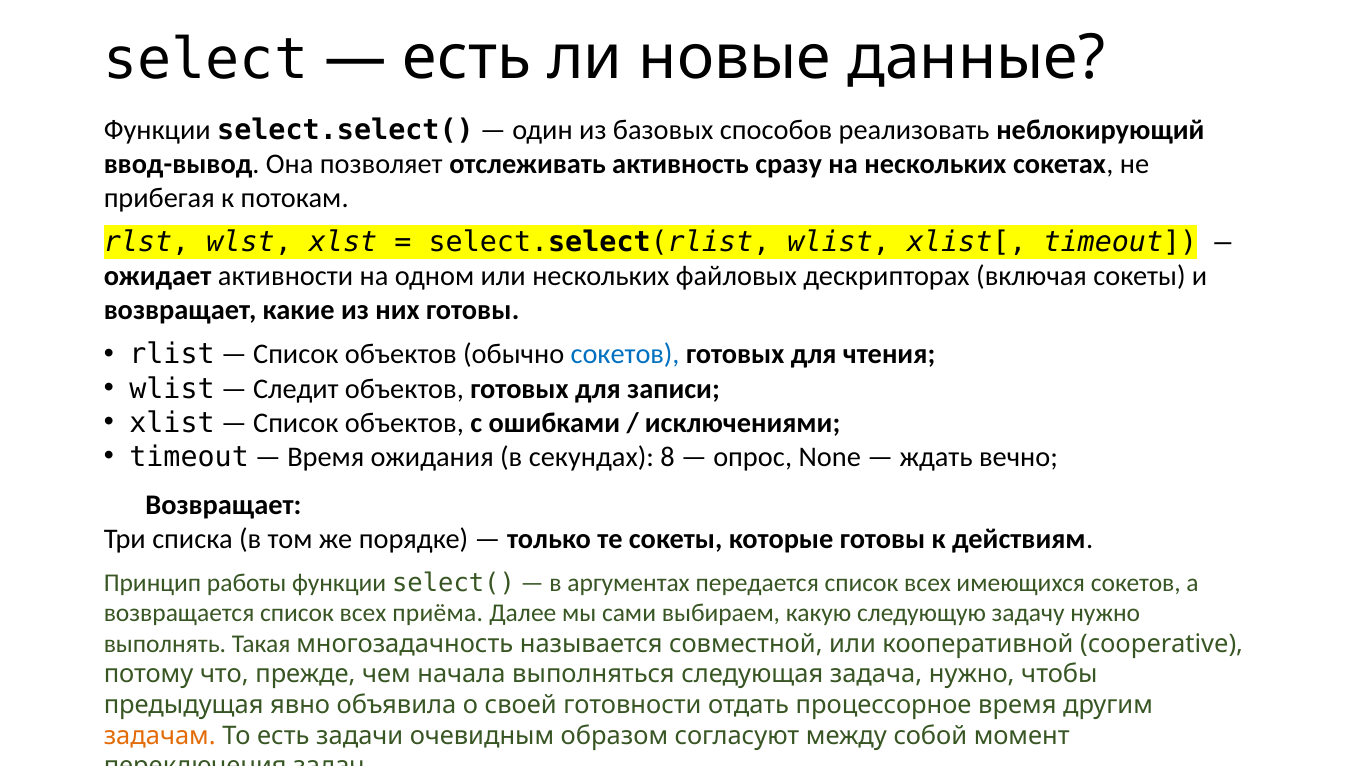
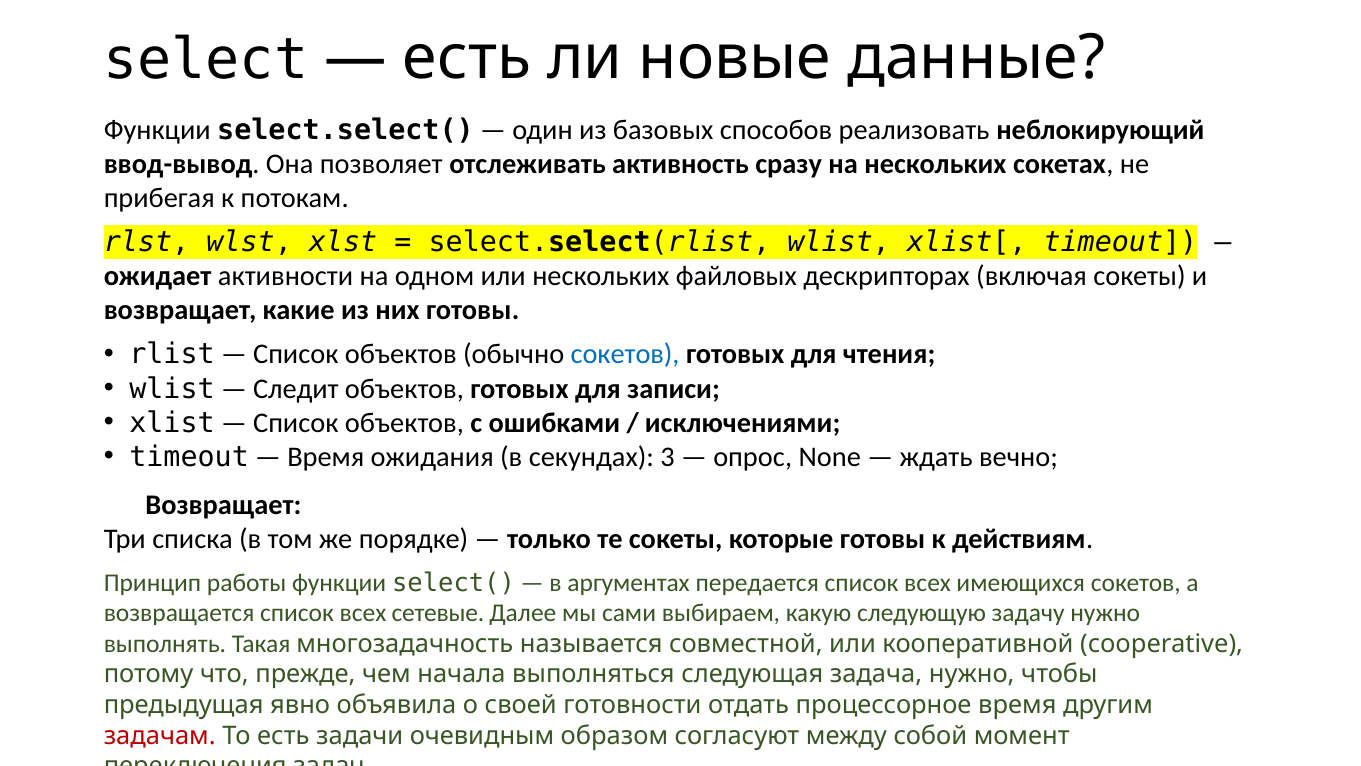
8: 8 -> 3
приёма: приёма -> сетевые
задачам colour: orange -> red
